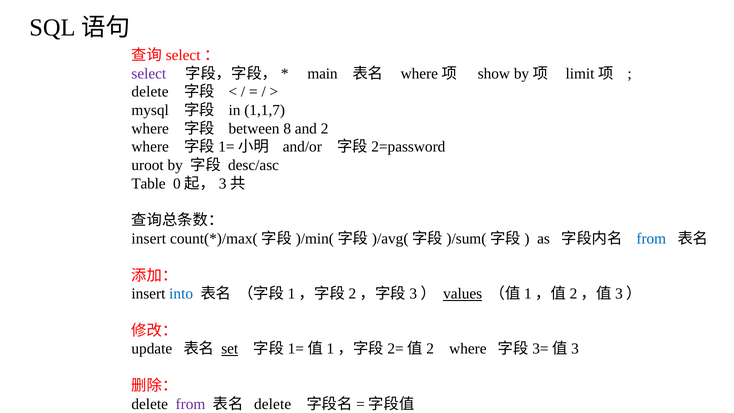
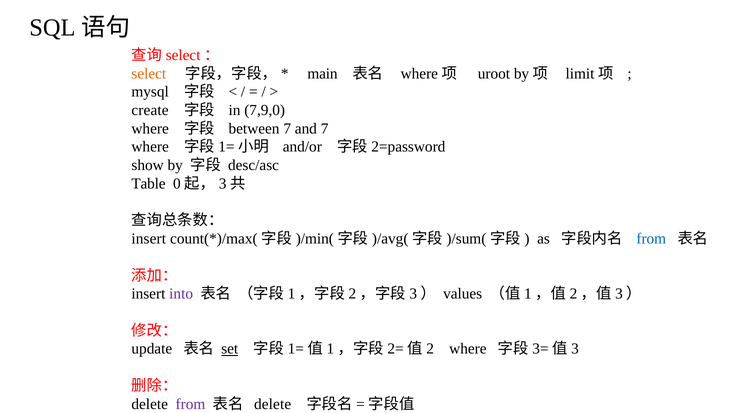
select colour: purple -> orange
show: show -> uroot
delete at (150, 92): delete -> mysql
mysql: mysql -> create
1,1,7: 1,1,7 -> 7,9,0
between 8: 8 -> 7
and 2: 2 -> 7
uroot: uroot -> show
into colour: blue -> purple
values underline: present -> none
